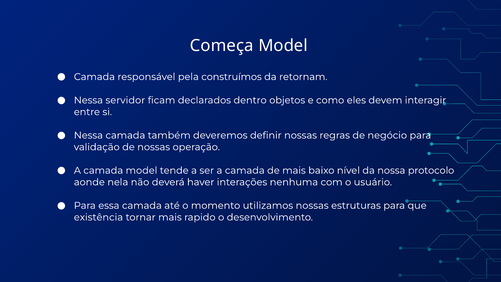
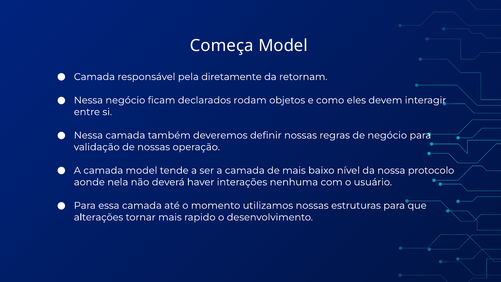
construímos: construímos -> diretamente
Nessa servidor: servidor -> negócio
dentro: dentro -> rodam
existência: existência -> alterações
